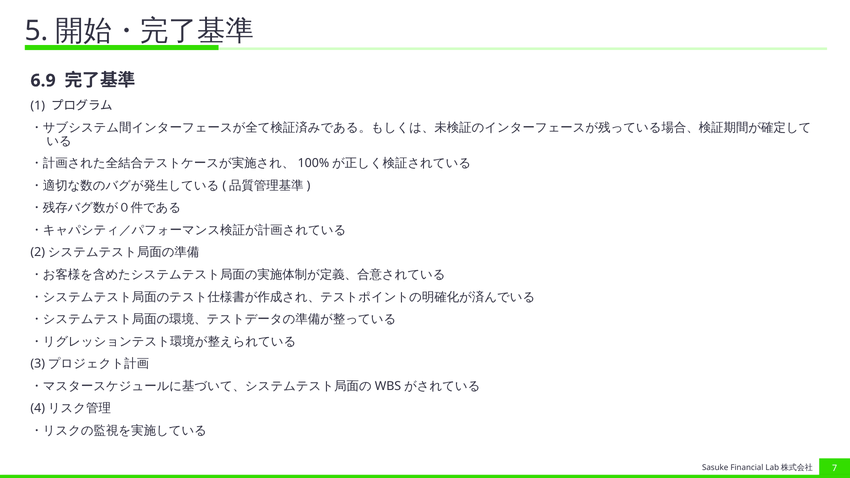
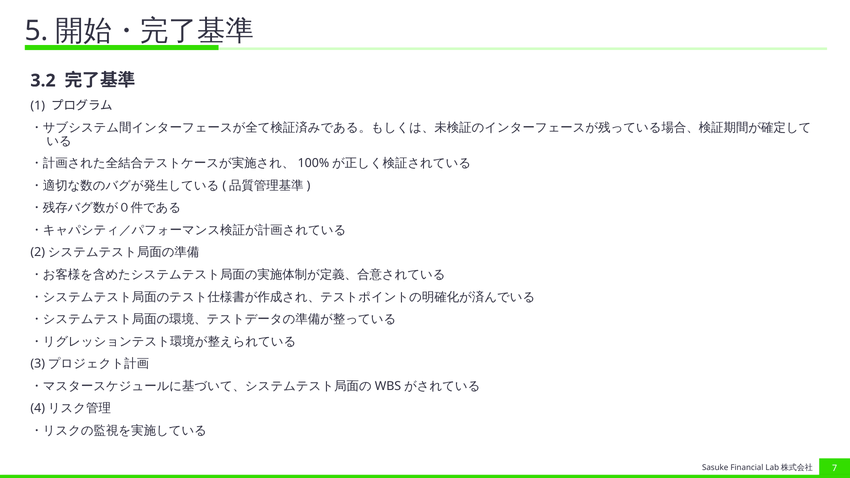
6.9: 6.9 -> 3.2
